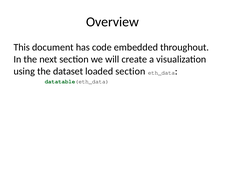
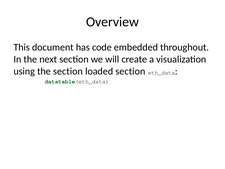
the dataset: dataset -> section
